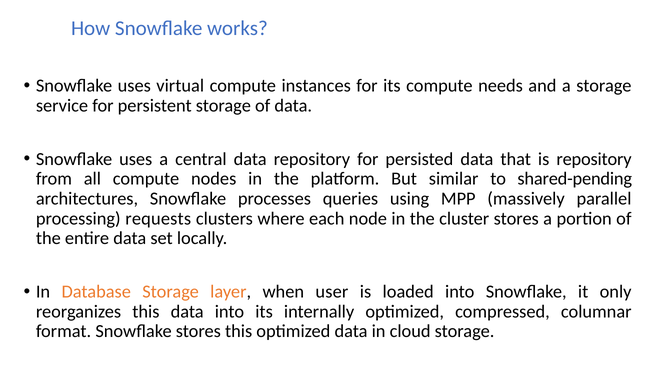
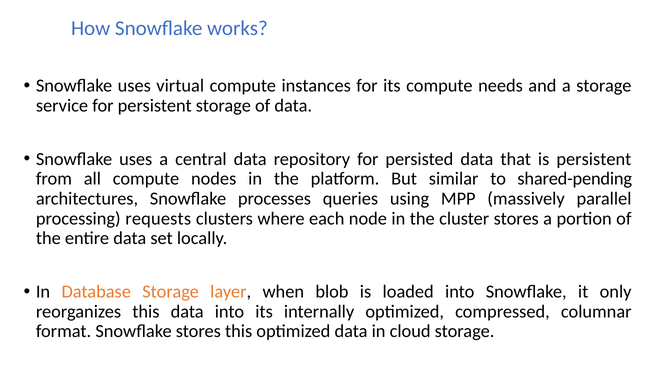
is repository: repository -> persistent
user: user -> blob
